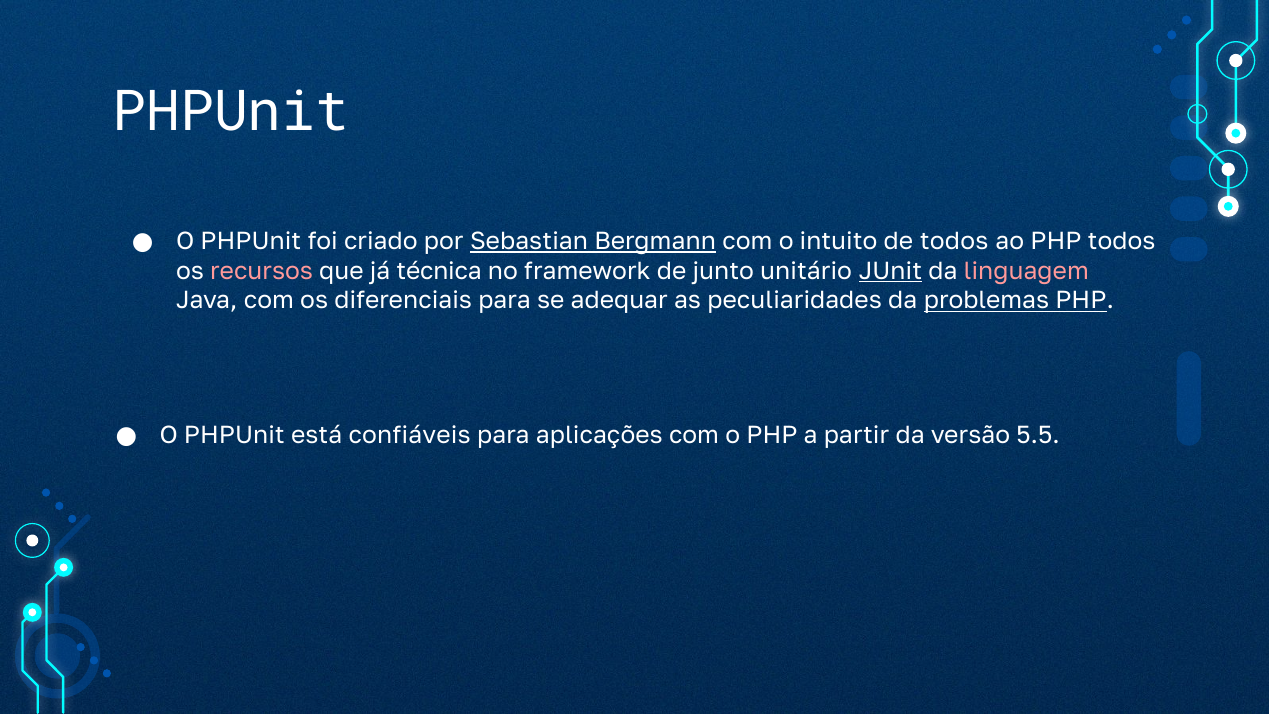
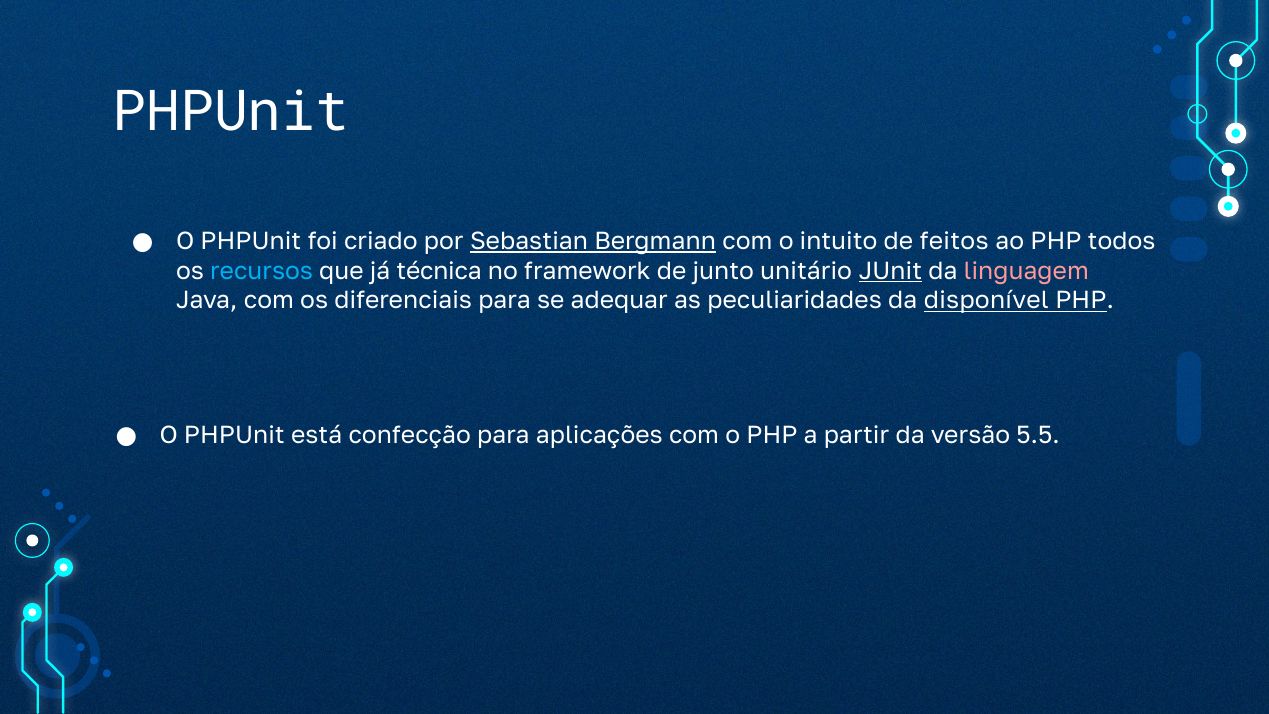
de todos: todos -> feitos
recursos colour: pink -> light blue
problemas: problemas -> disponível
confiáveis: confiáveis -> confecção
